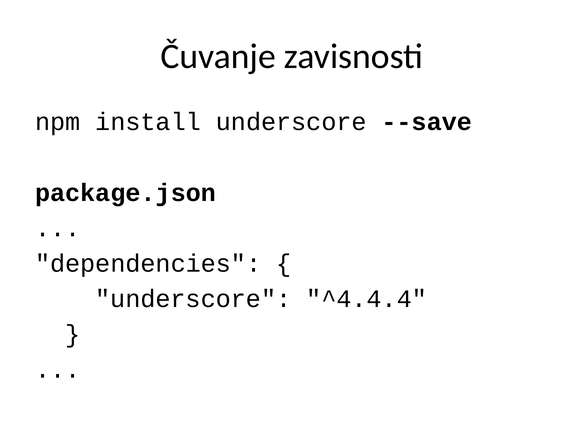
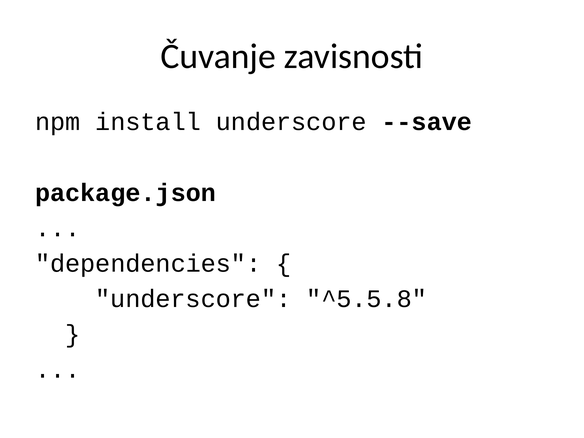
^4.4.4: ^4.4.4 -> ^5.5.8
